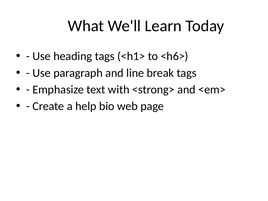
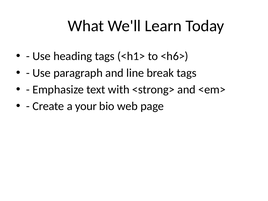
help: help -> your
